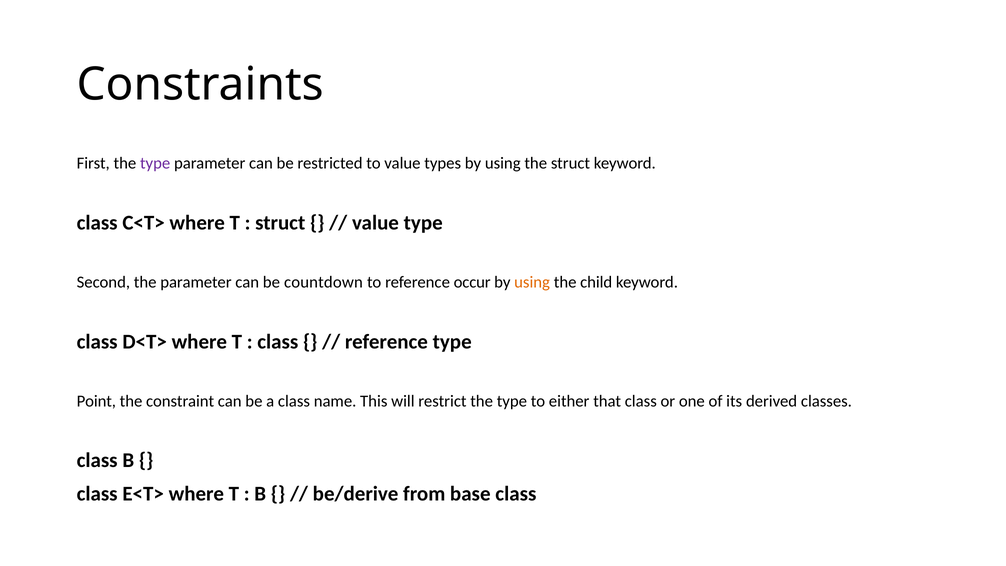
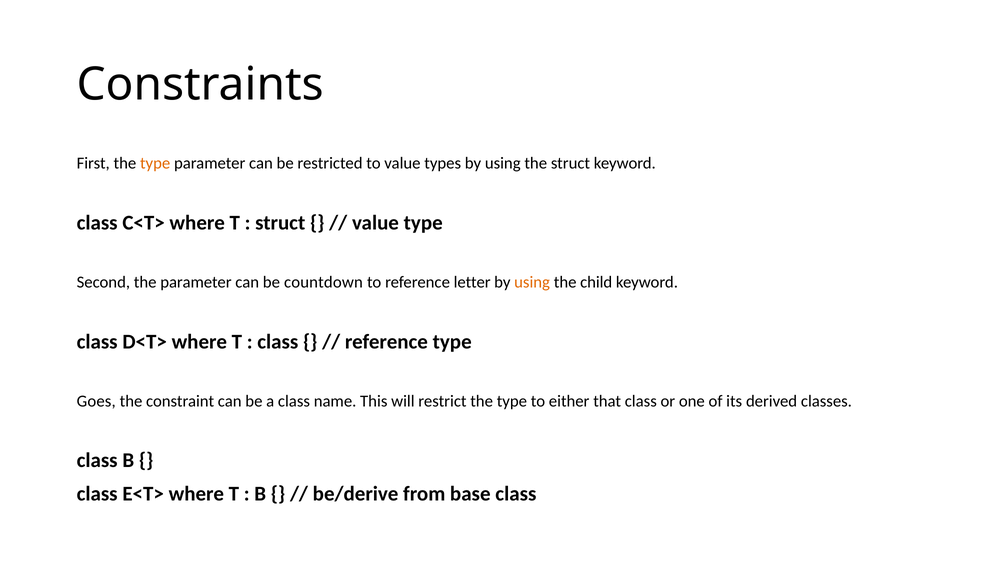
type at (155, 163) colour: purple -> orange
occur: occur -> letter
Point: Point -> Goes
